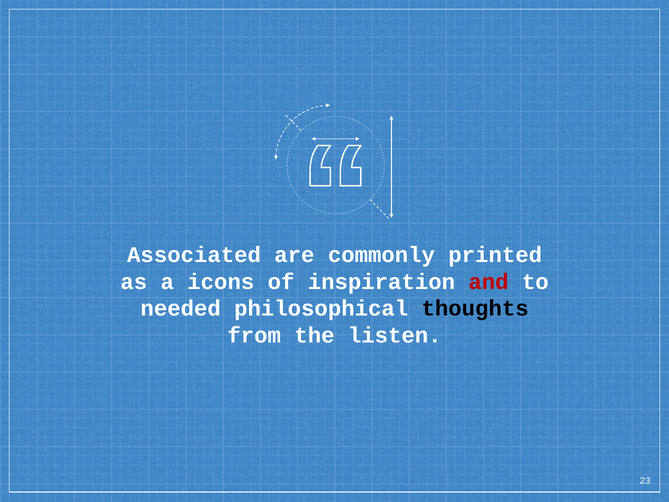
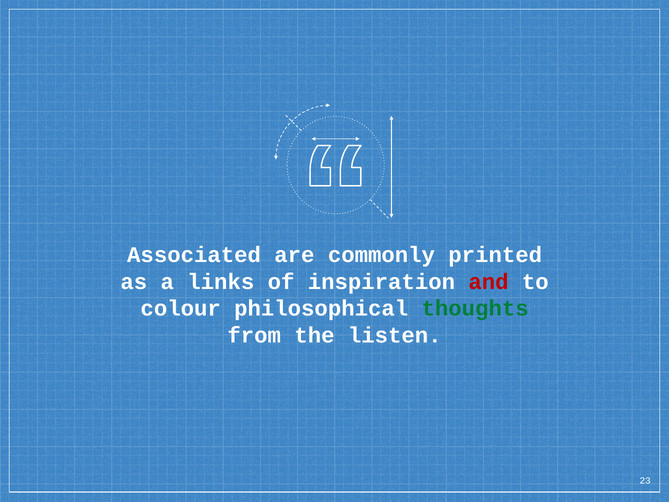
icons: icons -> links
needed: needed -> colour
thoughts colour: black -> green
